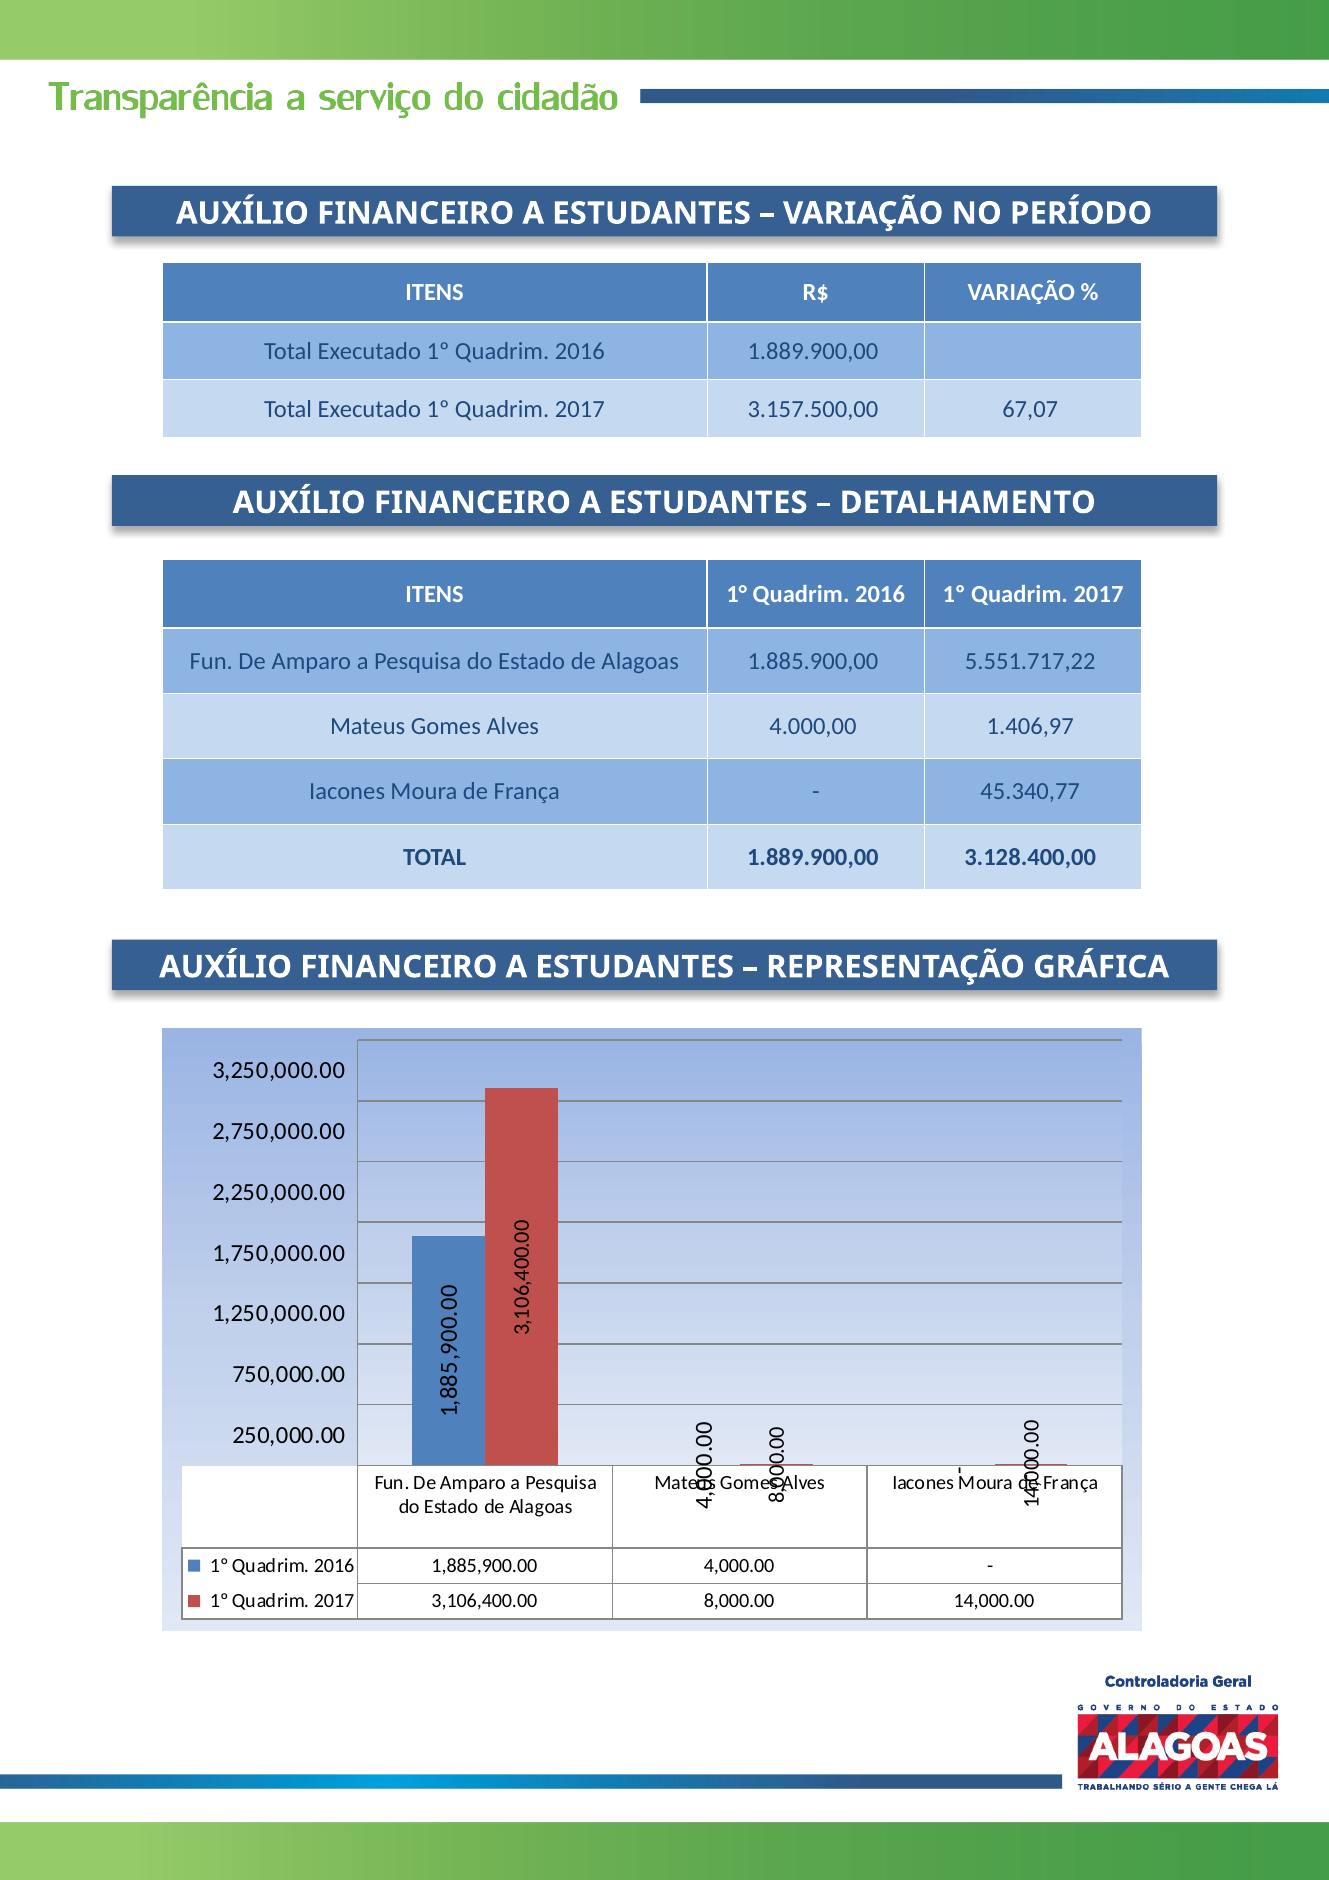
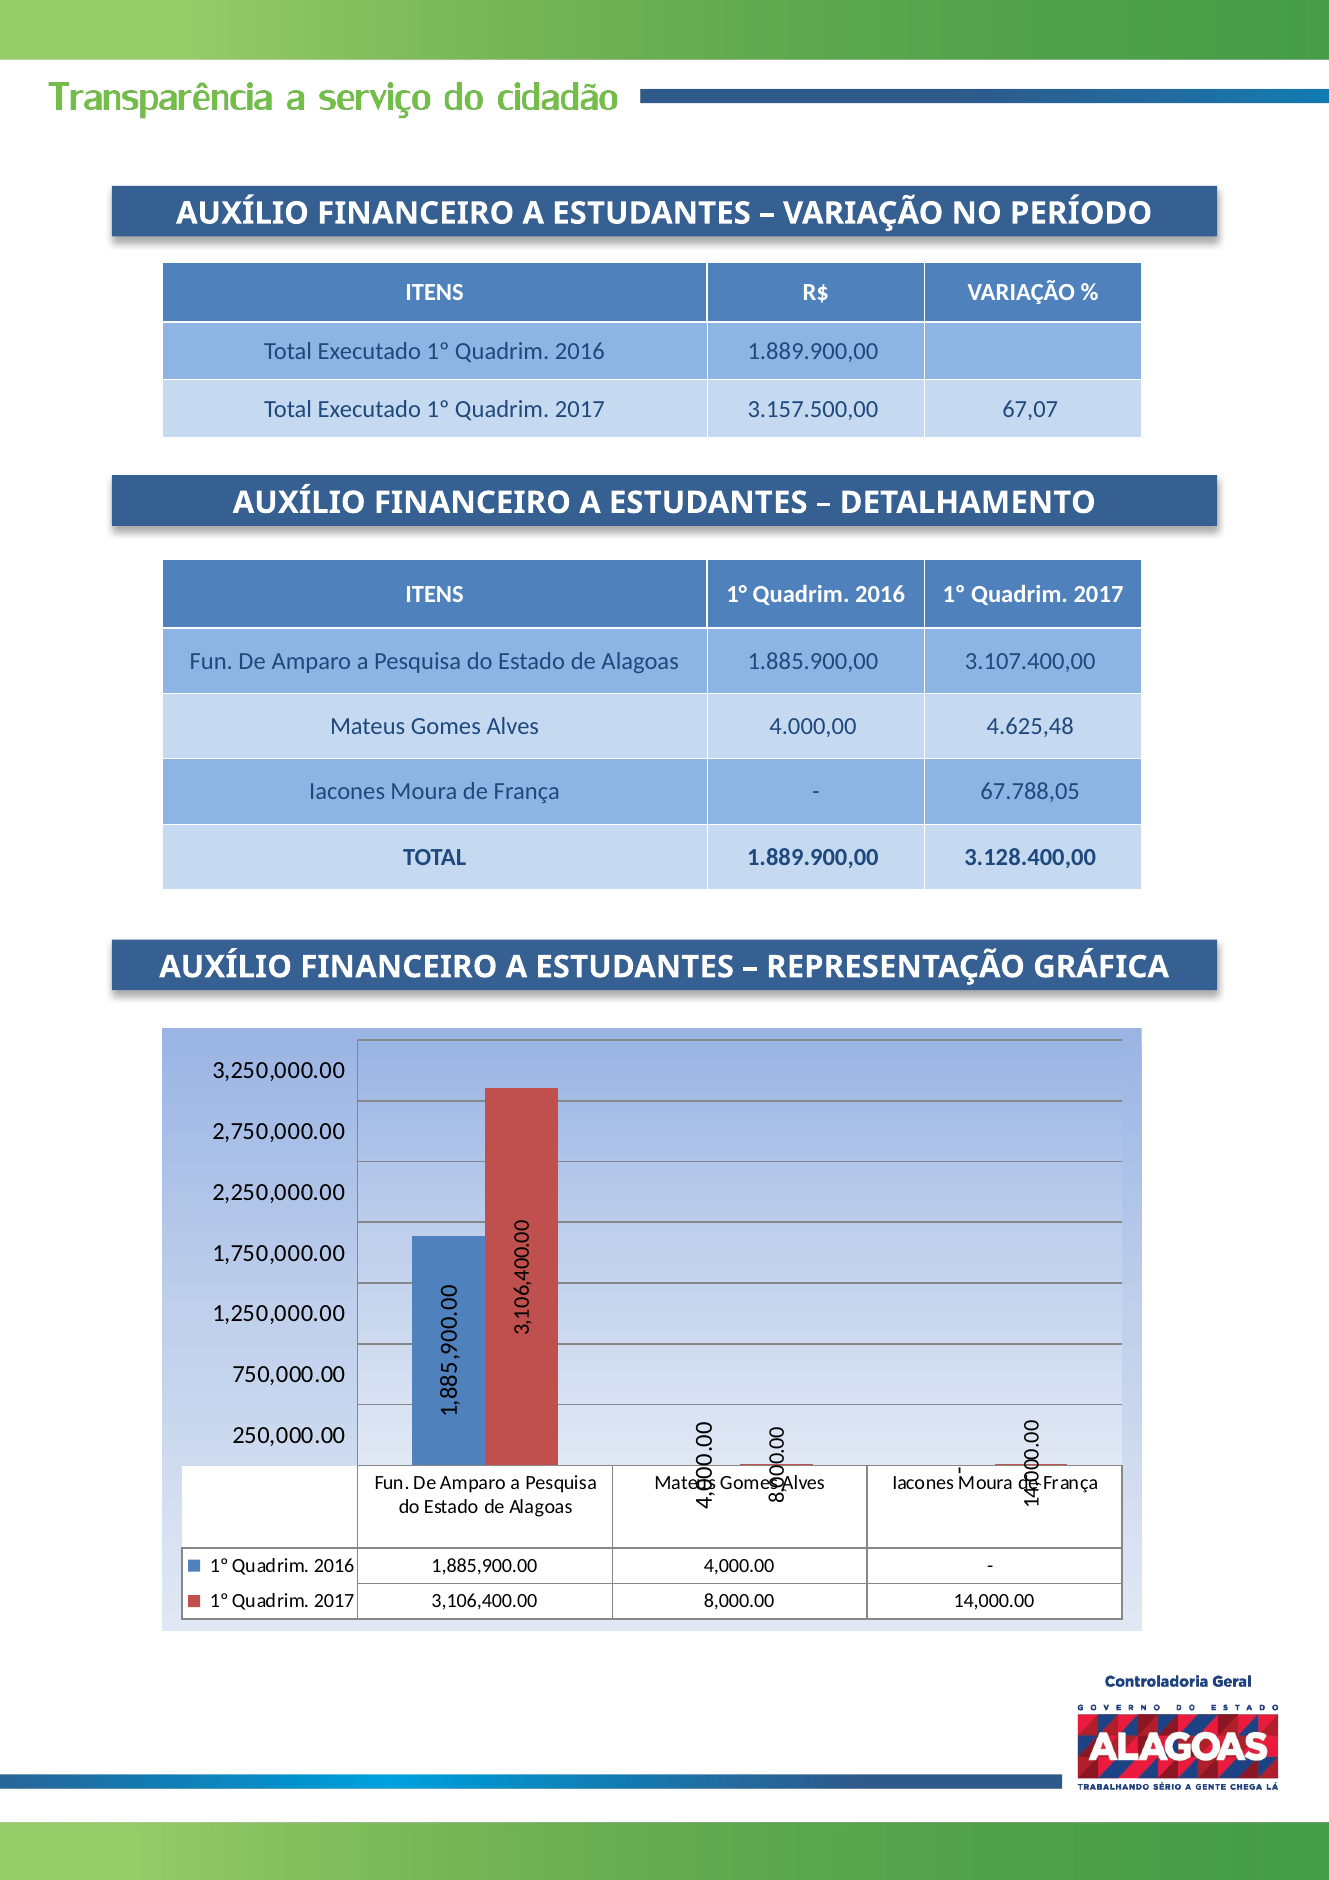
5.551.717,22: 5.551.717,22 -> 3.107.400,00
1.406,97: 1.406,97 -> 4.625,48
45.340,77: 45.340,77 -> 67.788,05
